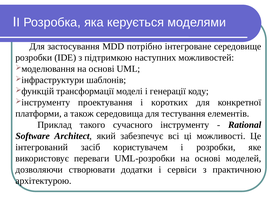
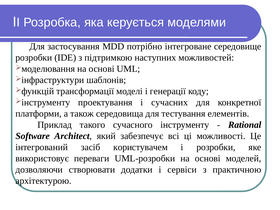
коротких: коротких -> сучасних
